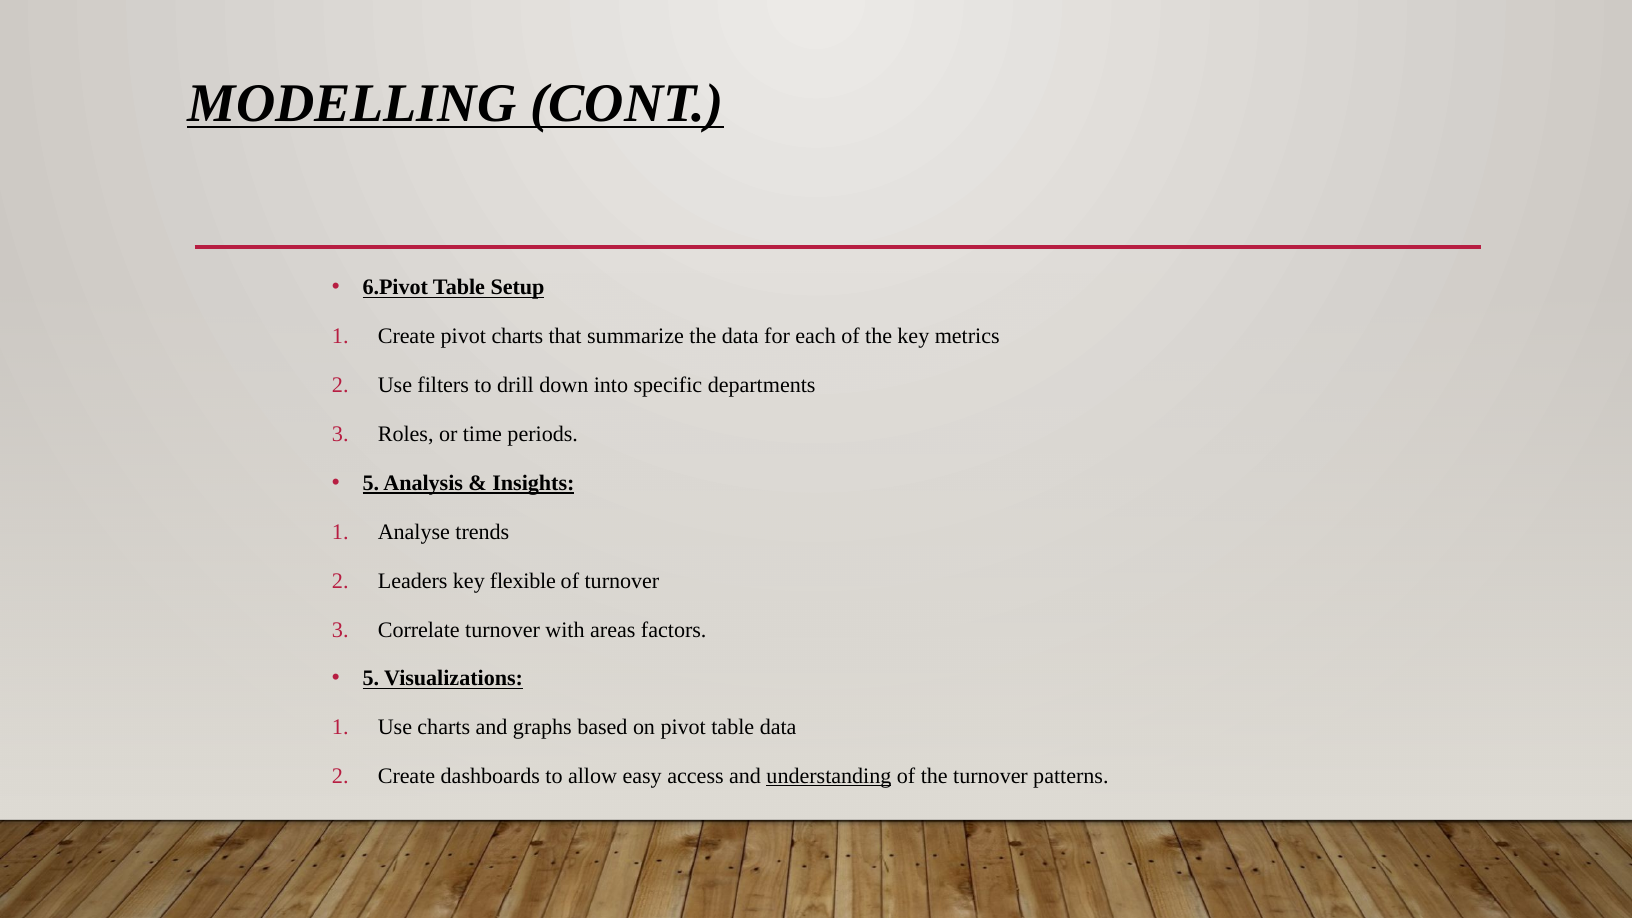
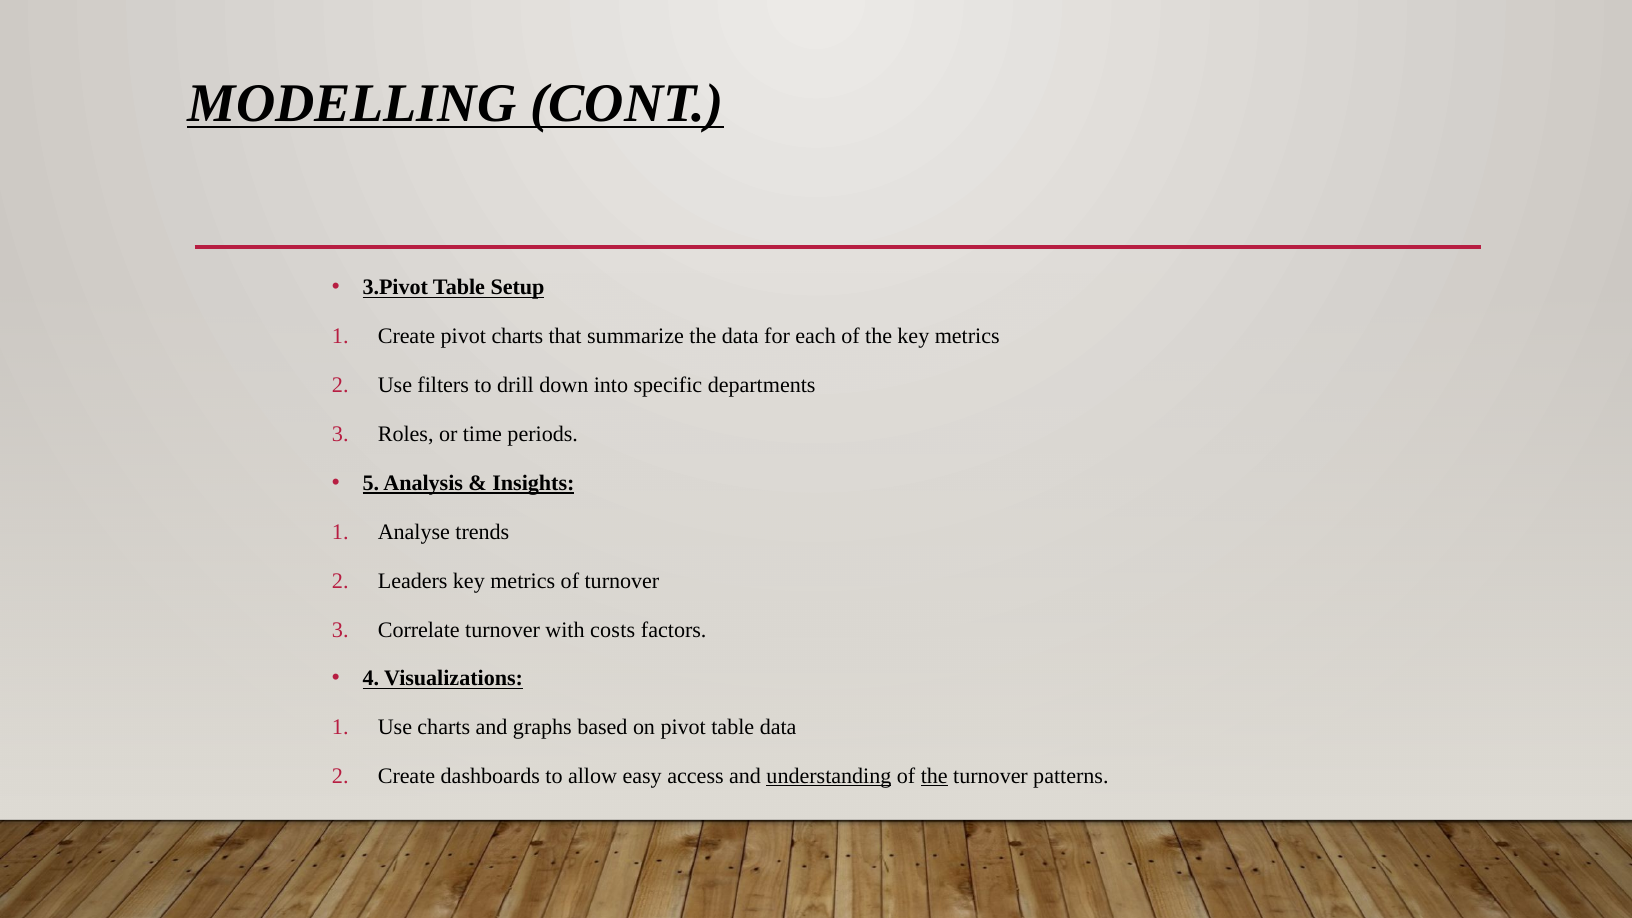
6.Pivot: 6.Pivot -> 3.Pivot
flexible at (523, 581): flexible -> metrics
areas: areas -> costs
5 at (371, 679): 5 -> 4
the at (934, 776) underline: none -> present
